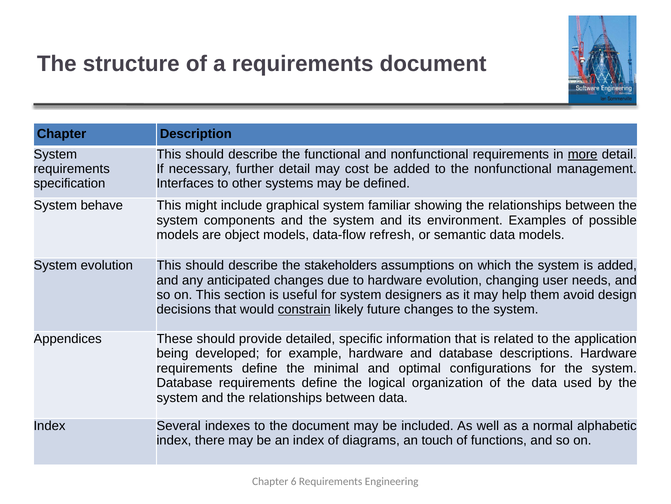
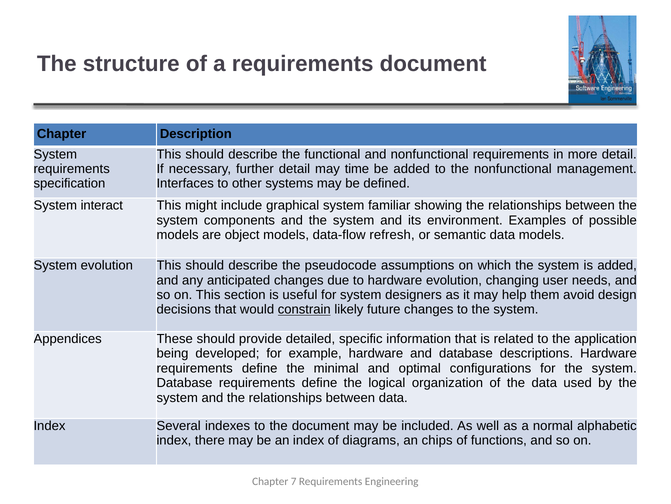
more underline: present -> none
cost: cost -> time
behave: behave -> interact
stakeholders: stakeholders -> pseudocode
touch: touch -> chips
6: 6 -> 7
